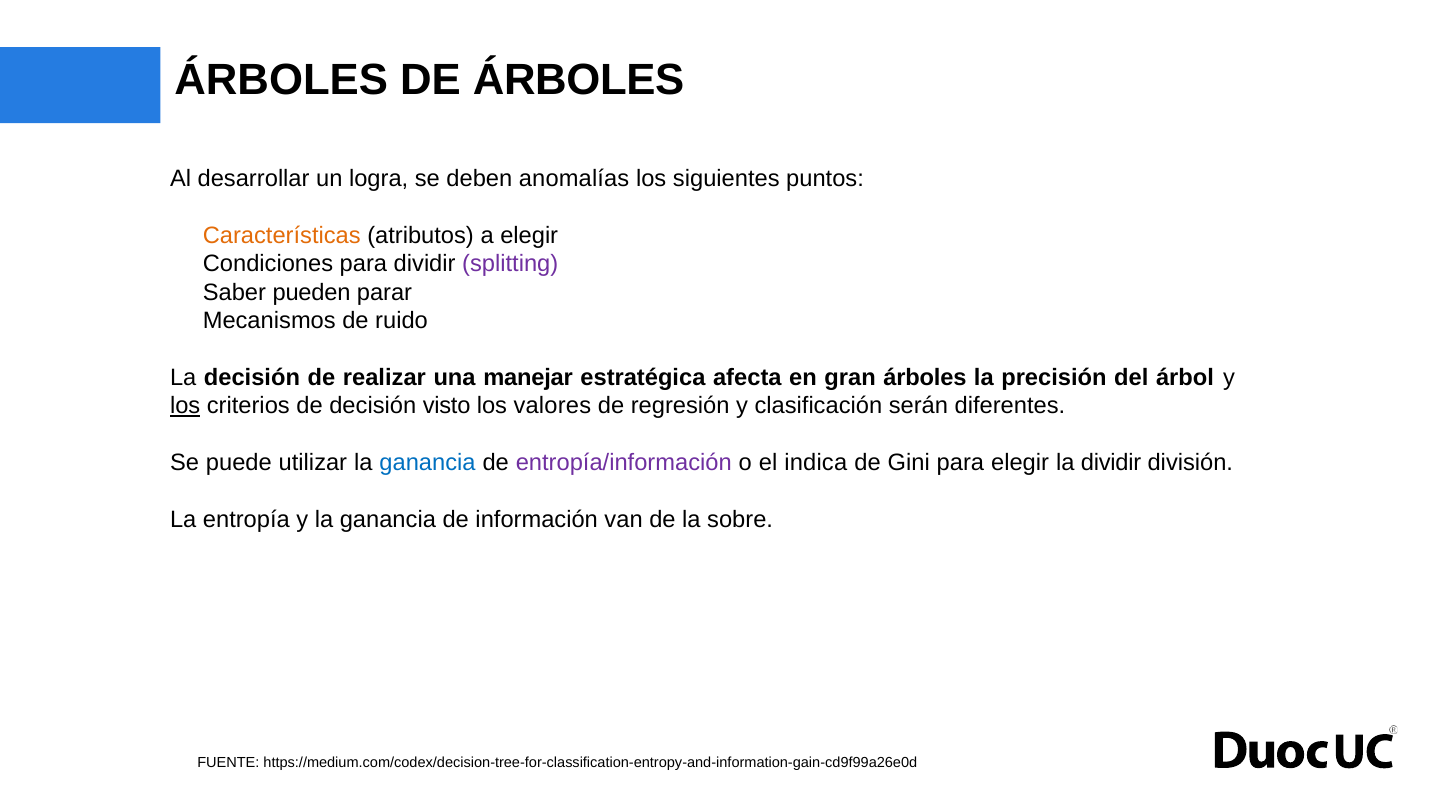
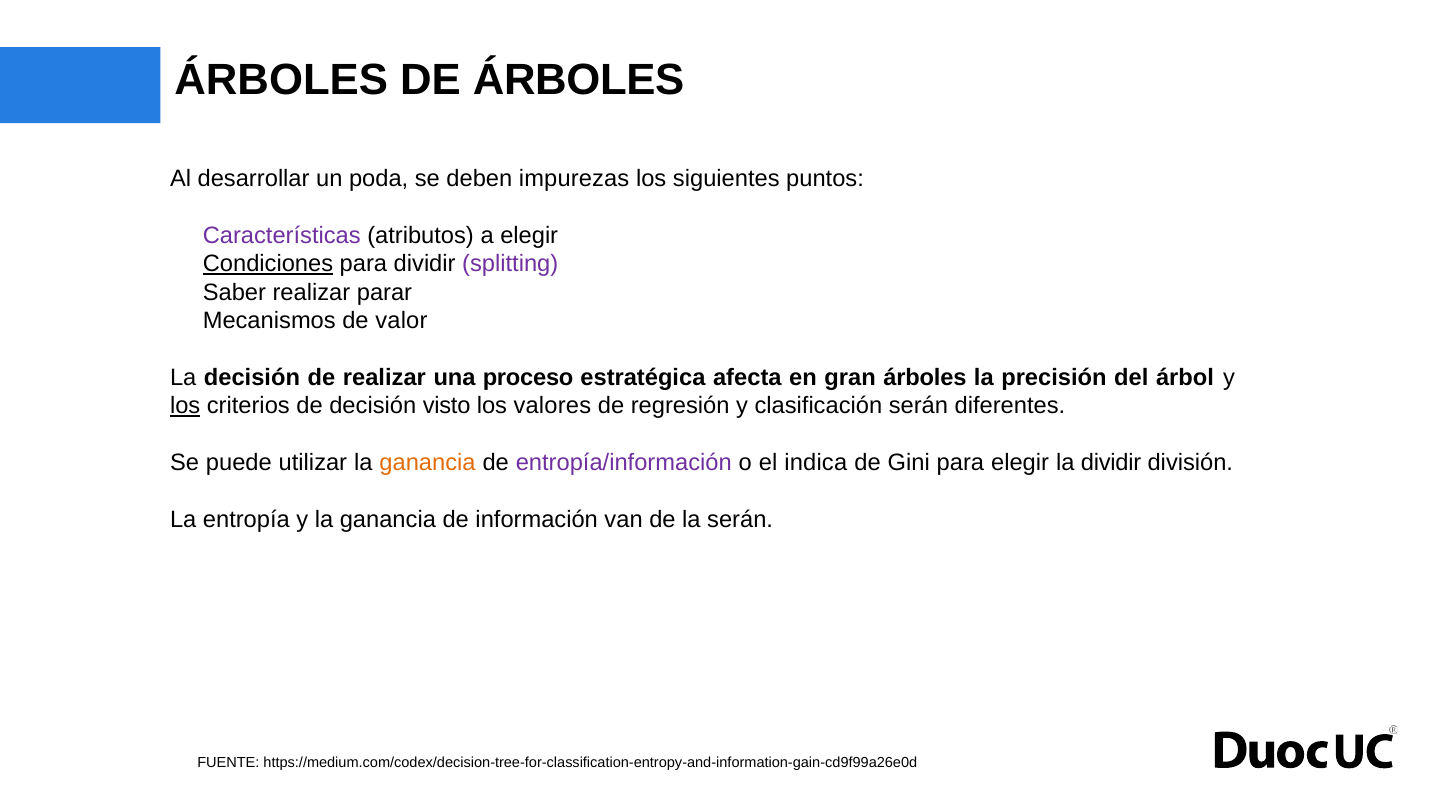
logra: logra -> poda
anomalías: anomalías -> impurezas
Características colour: orange -> purple
Condiciones underline: none -> present
Saber pueden: pueden -> realizar
ruido: ruido -> valor
manejar: manejar -> proceso
ganancia at (427, 463) colour: blue -> orange
la sobre: sobre -> serán
